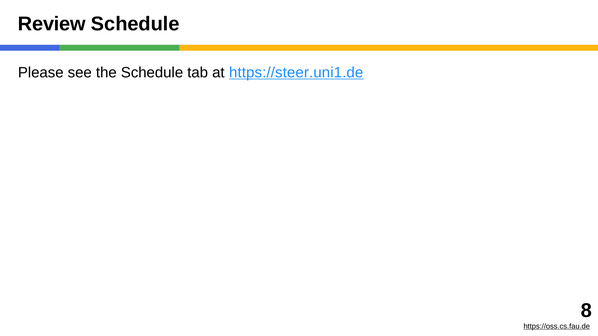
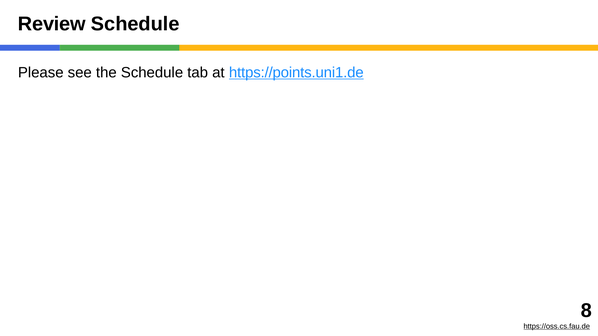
https://steer.uni1.de: https://steer.uni1.de -> https://points.uni1.de
